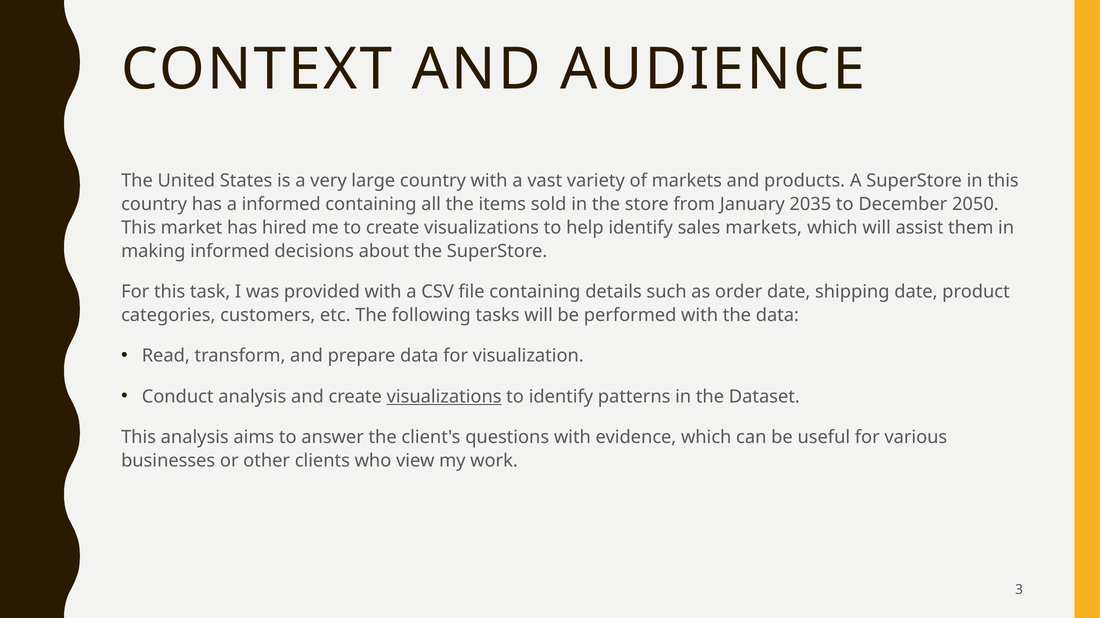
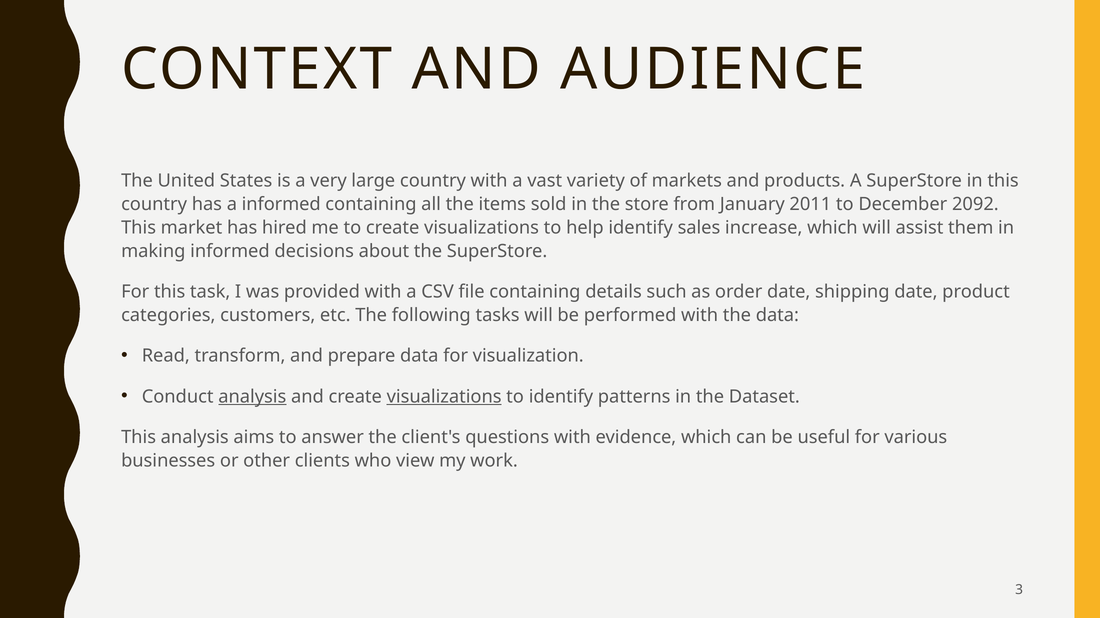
2035: 2035 -> 2011
2050: 2050 -> 2092
sales markets: markets -> increase
analysis at (252, 397) underline: none -> present
